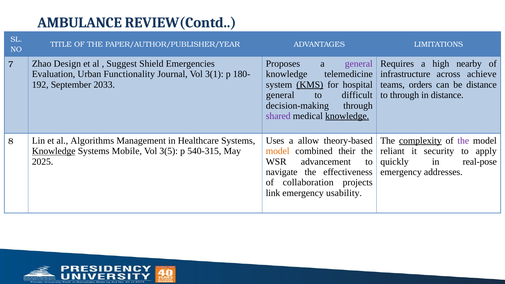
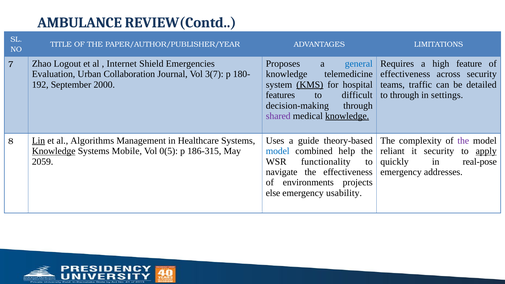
general at (359, 64) colour: purple -> blue
nearby: nearby -> feature
Design: Design -> Logout
Suggest: Suggest -> Internet
Functionality: Functionality -> Collaboration
3(1: 3(1 -> 3(7
infrastructure at (405, 74): infrastructure -> effectiveness
across achieve: achieve -> security
2033: 2033 -> 2000
orders: orders -> traffic
be distance: distance -> detailed
general at (280, 95): general -> features
in distance: distance -> settings
allow: allow -> guide
complexity underline: present -> none
Lin underline: none -> present
3(5: 3(5 -> 0(5
540-315: 540-315 -> 186-315
model at (278, 151) colour: orange -> blue
their: their -> help
apply underline: none -> present
2025: 2025 -> 2059
advancement: advancement -> functionality
collaboration: collaboration -> environments
link: link -> else
